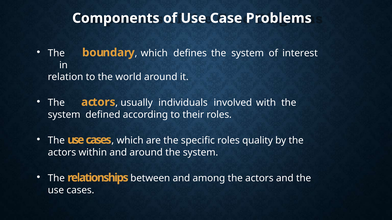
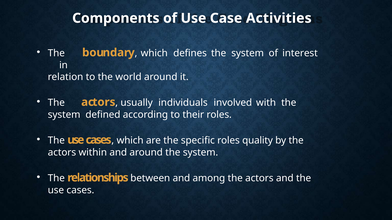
Problems: Problems -> Activities
